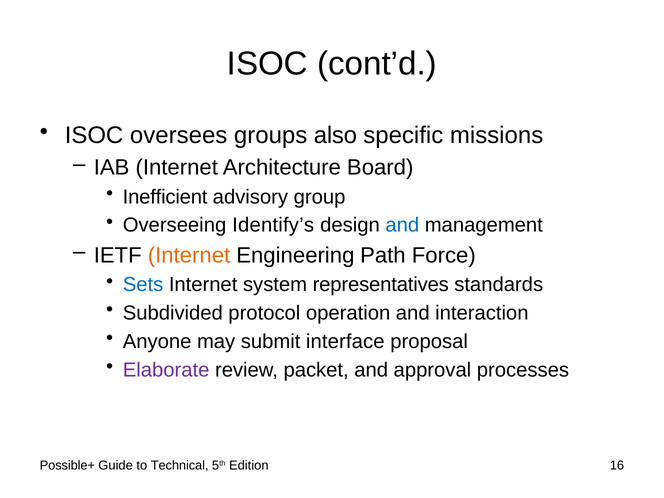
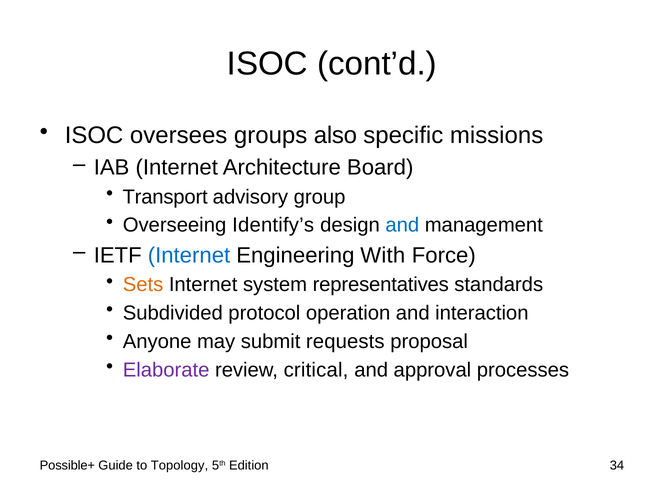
Inefficient: Inefficient -> Transport
Internet at (189, 255) colour: orange -> blue
Path: Path -> With
Sets colour: blue -> orange
interface: interface -> requests
packet: packet -> critical
Technical: Technical -> Topology
16: 16 -> 34
